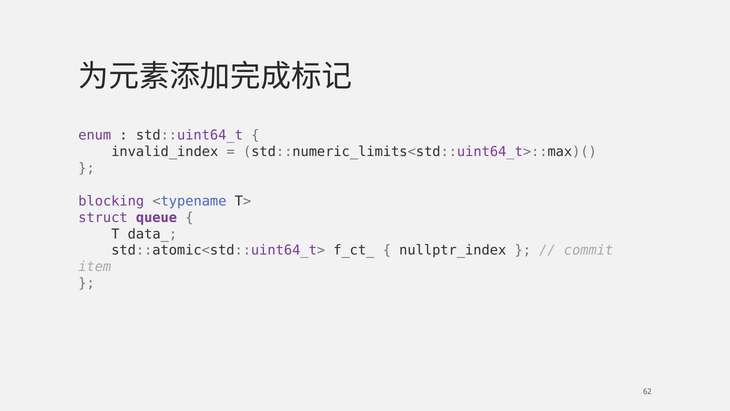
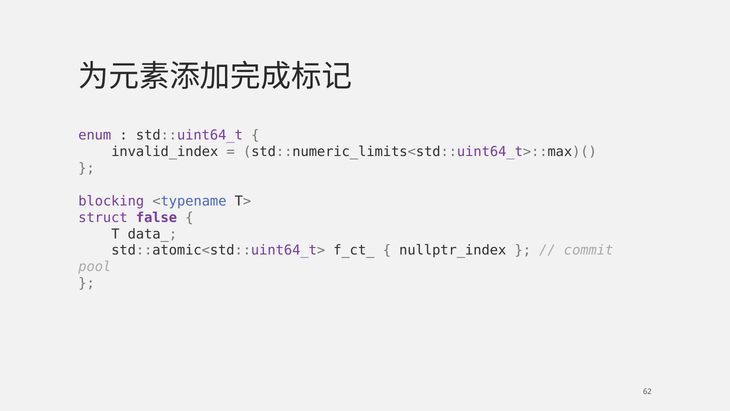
queue: queue -> false
item: item -> pool
